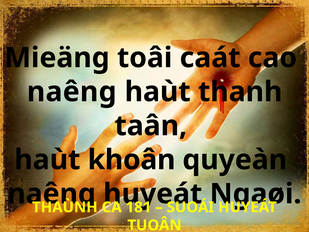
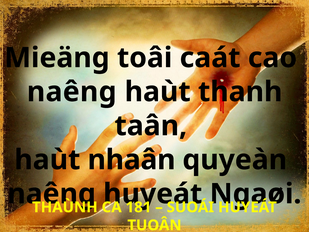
khoân: khoân -> nhaân
